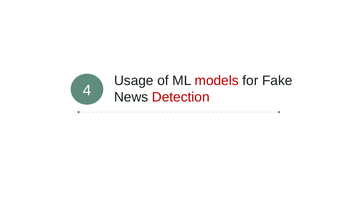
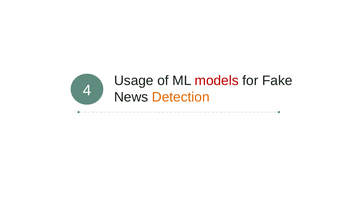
Detection colour: red -> orange
